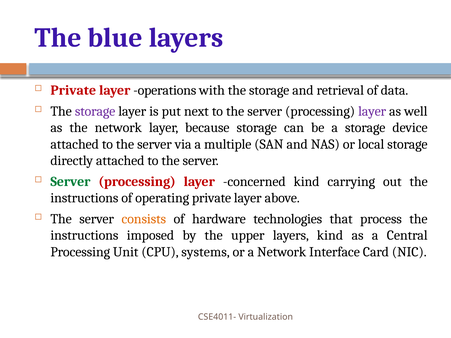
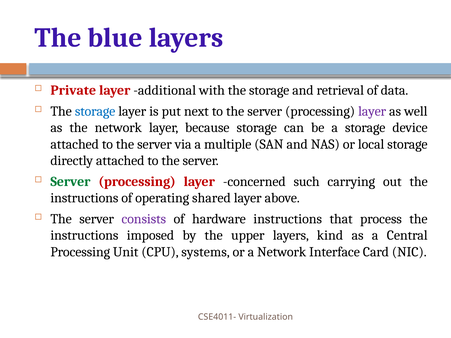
operations: operations -> additional
storage at (95, 111) colour: purple -> blue
concerned kind: kind -> such
operating private: private -> shared
consists colour: orange -> purple
hardware technologies: technologies -> instructions
